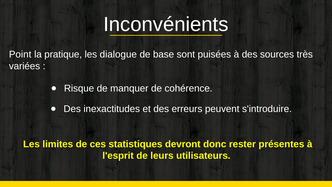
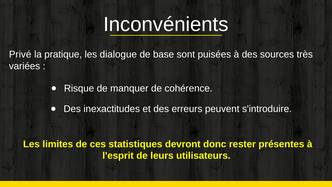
Point: Point -> Privé
